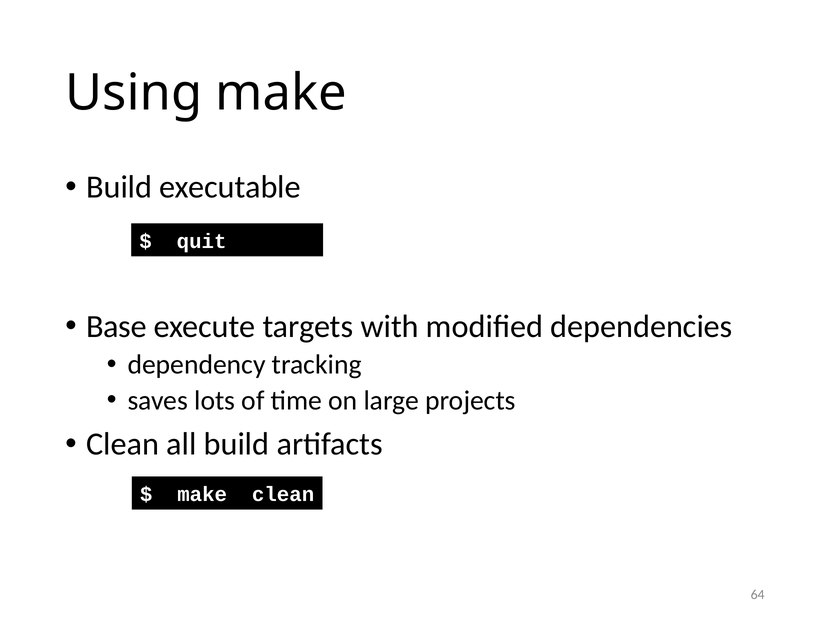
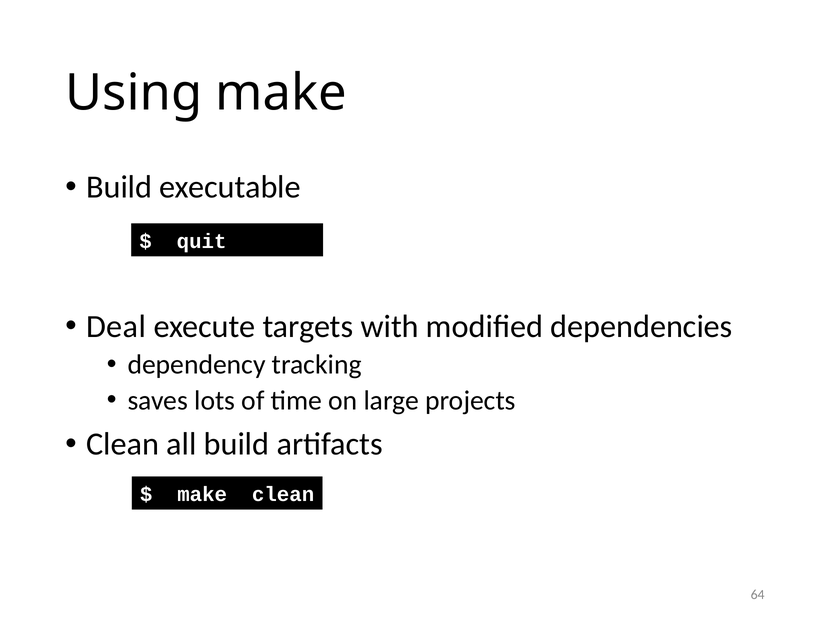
Base: Base -> Deal
